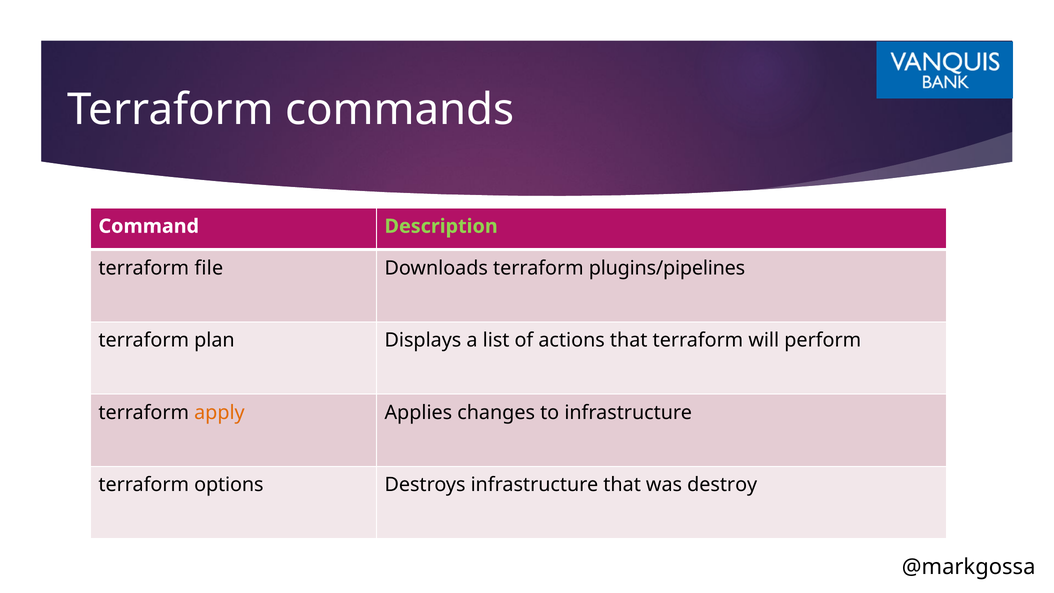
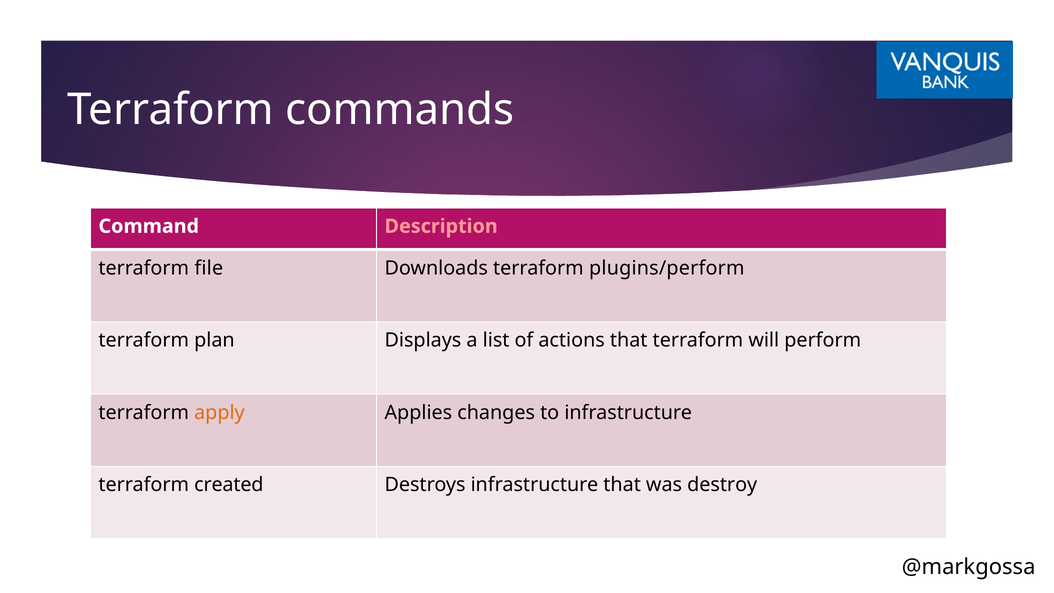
Description colour: light green -> pink
plugins/pipelines: plugins/pipelines -> plugins/perform
options: options -> created
